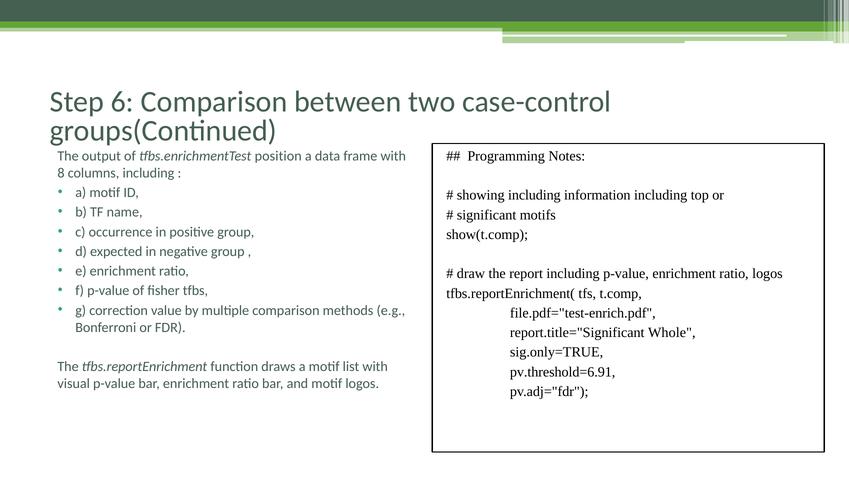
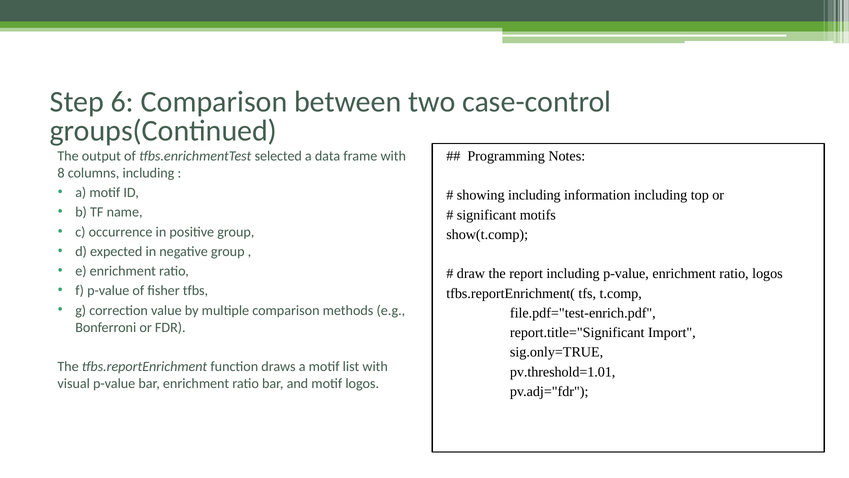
position: position -> selected
Whole: Whole -> Import
pv.threshold=6.91: pv.threshold=6.91 -> pv.threshold=1.01
